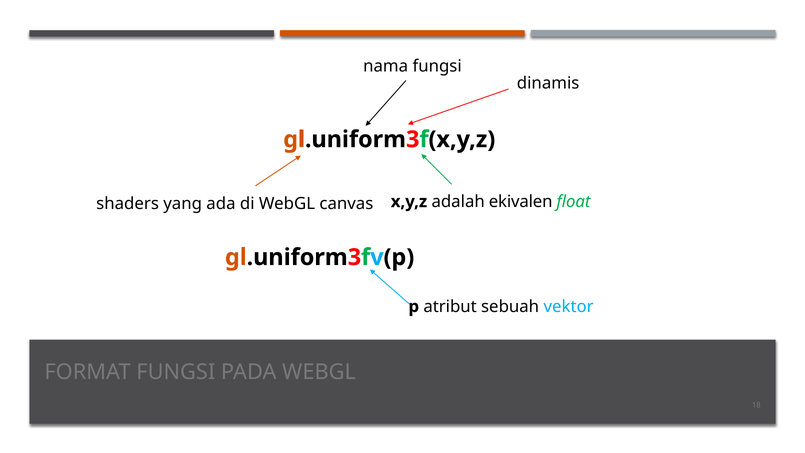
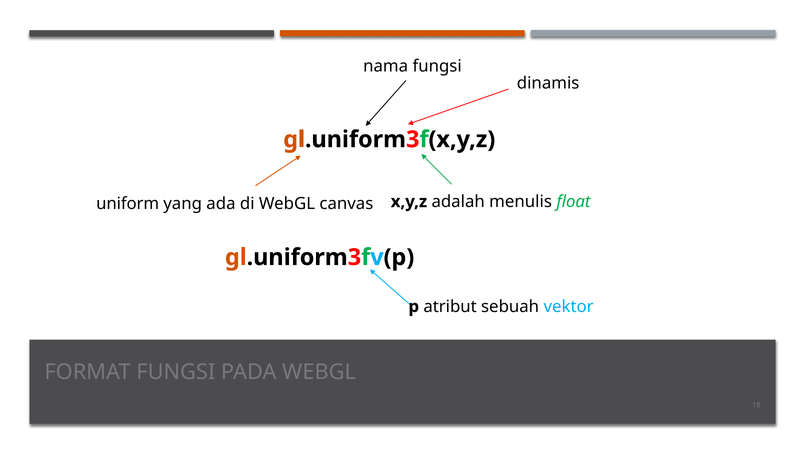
ekivalen: ekivalen -> menulis
shaders: shaders -> uniform
